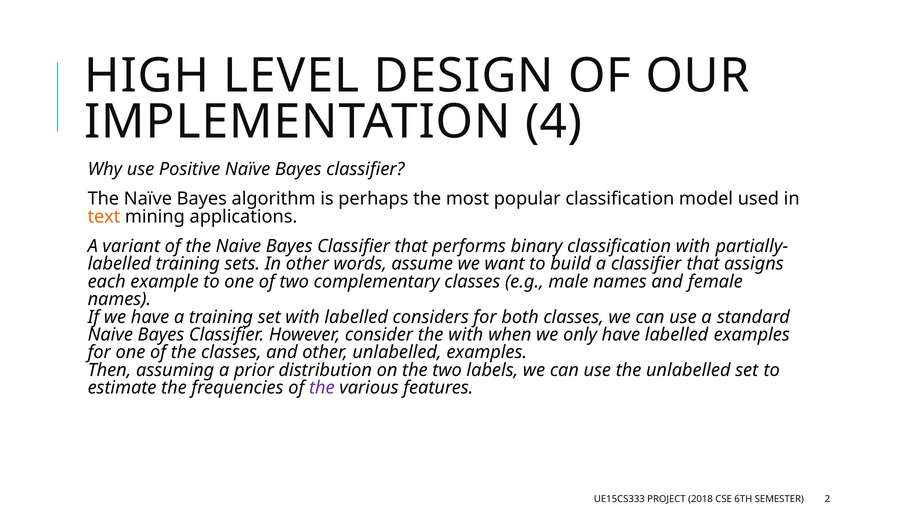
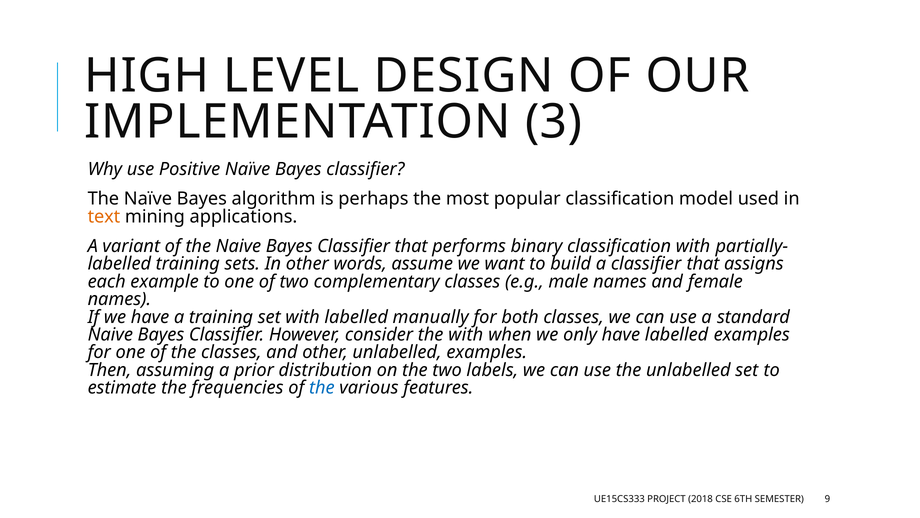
4: 4 -> 3
considers: considers -> manually
the at (322, 388) colour: purple -> blue
2: 2 -> 9
